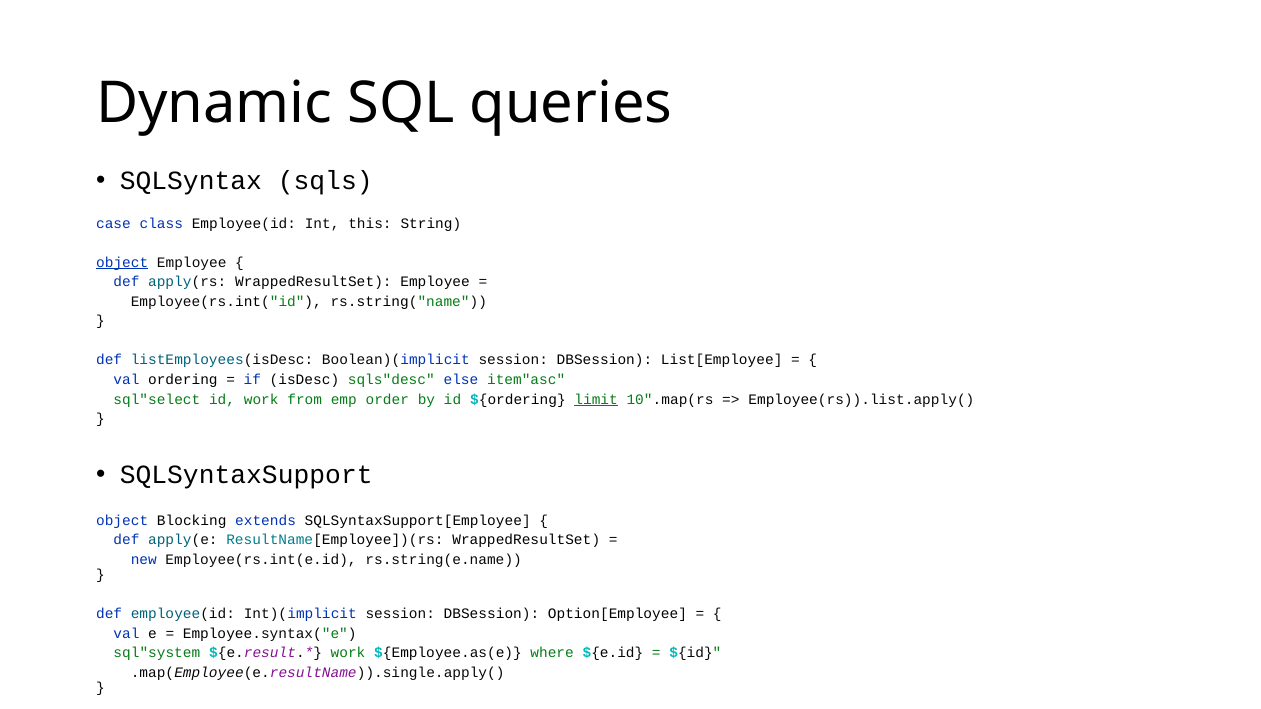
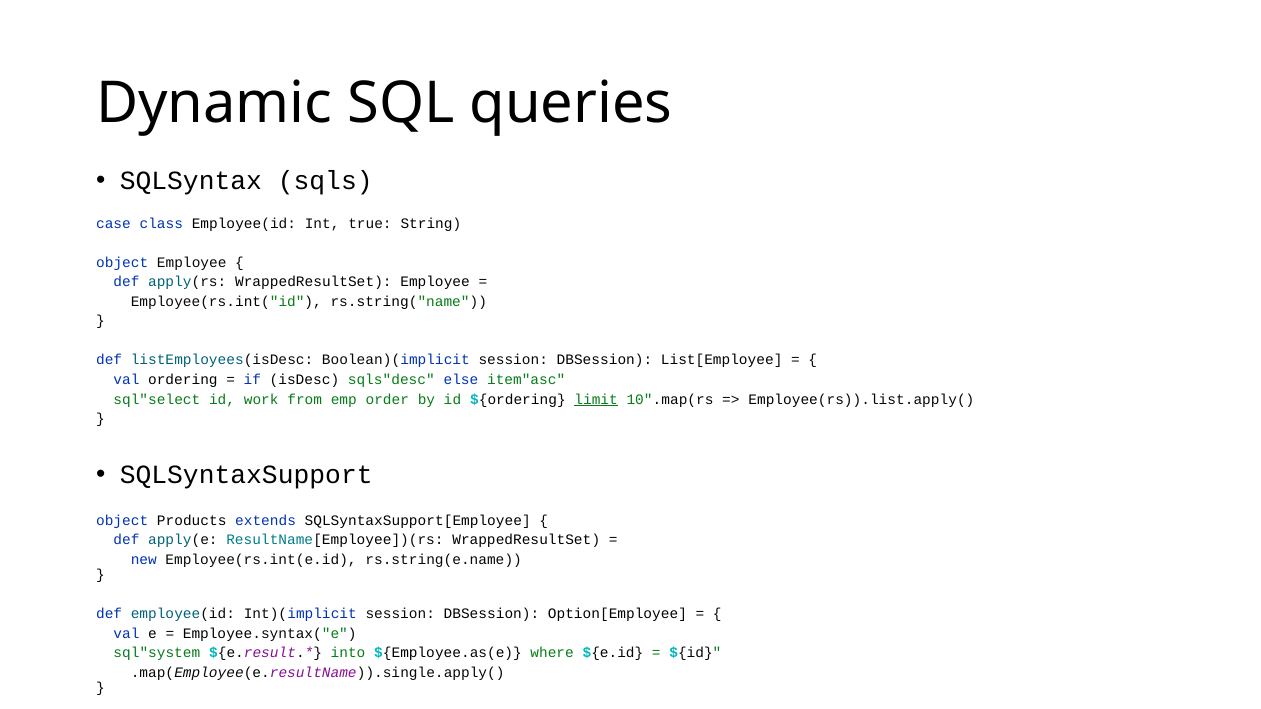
this: this -> true
object at (122, 263) underline: present -> none
Blocking: Blocking -> Products
work at (348, 653): work -> into
